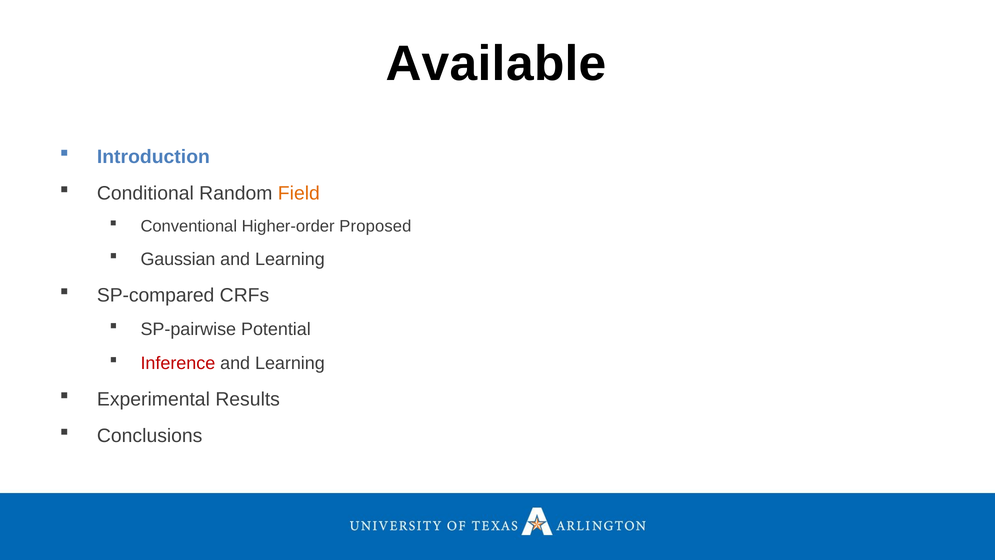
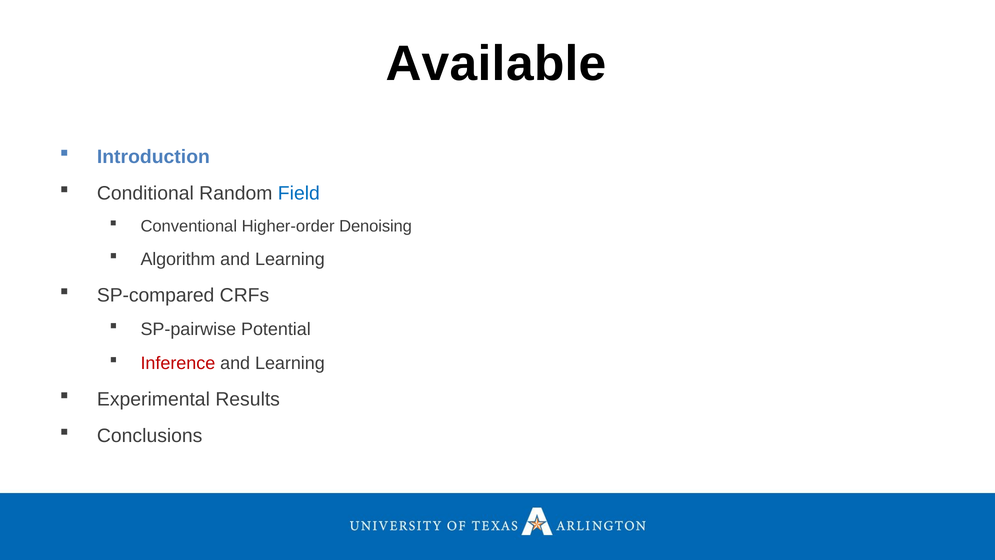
Field colour: orange -> blue
Proposed: Proposed -> Denoising
Gaussian: Gaussian -> Algorithm
